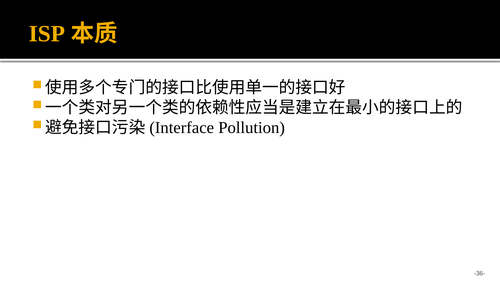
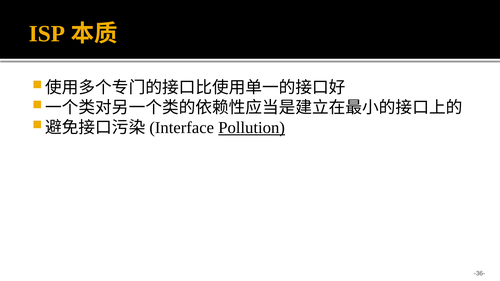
Pollution underline: none -> present
